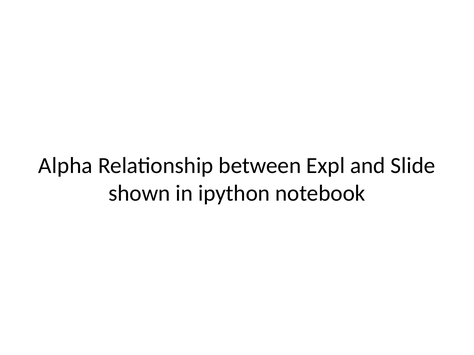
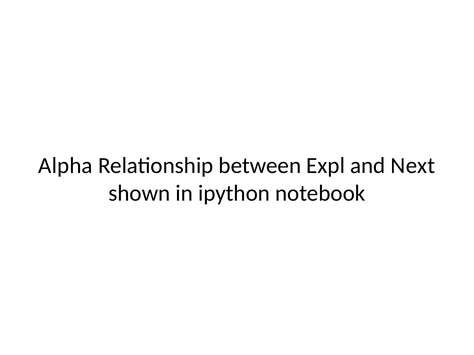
Slide: Slide -> Next
